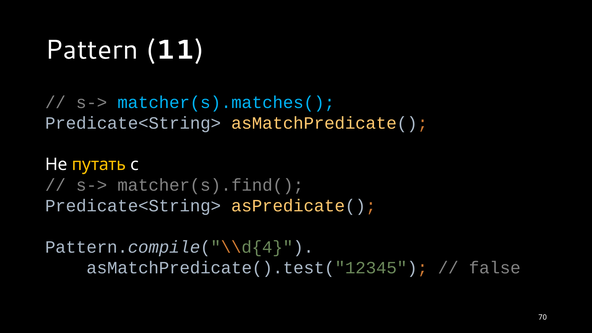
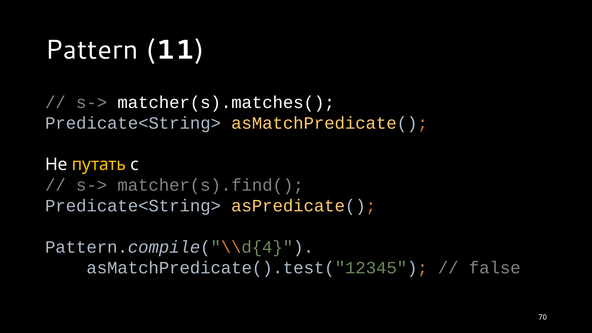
matcher(s).matches( colour: light blue -> white
